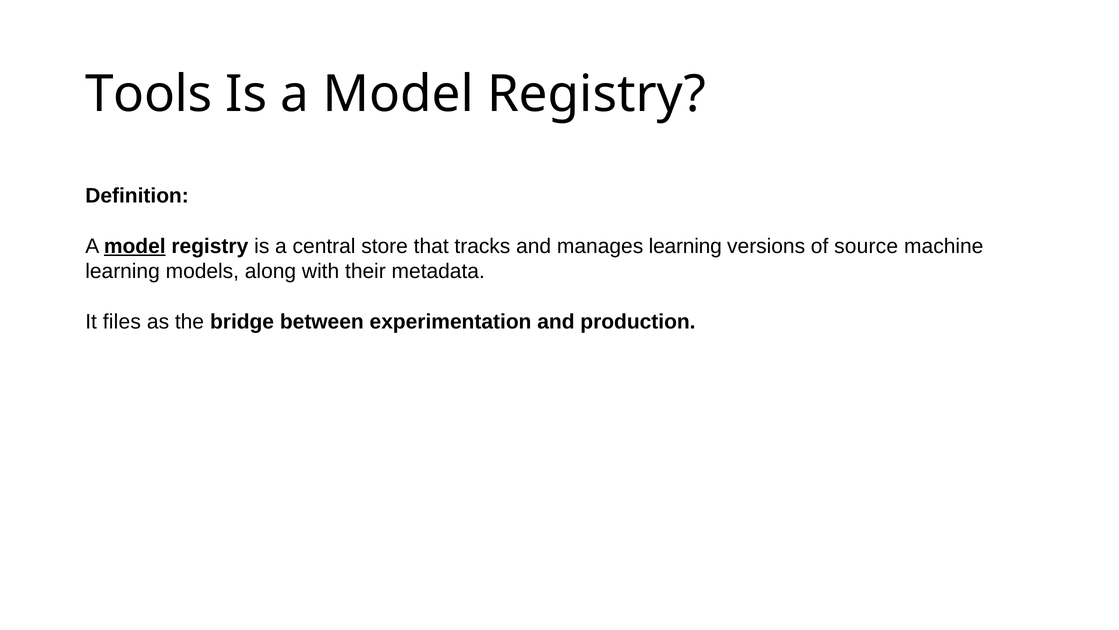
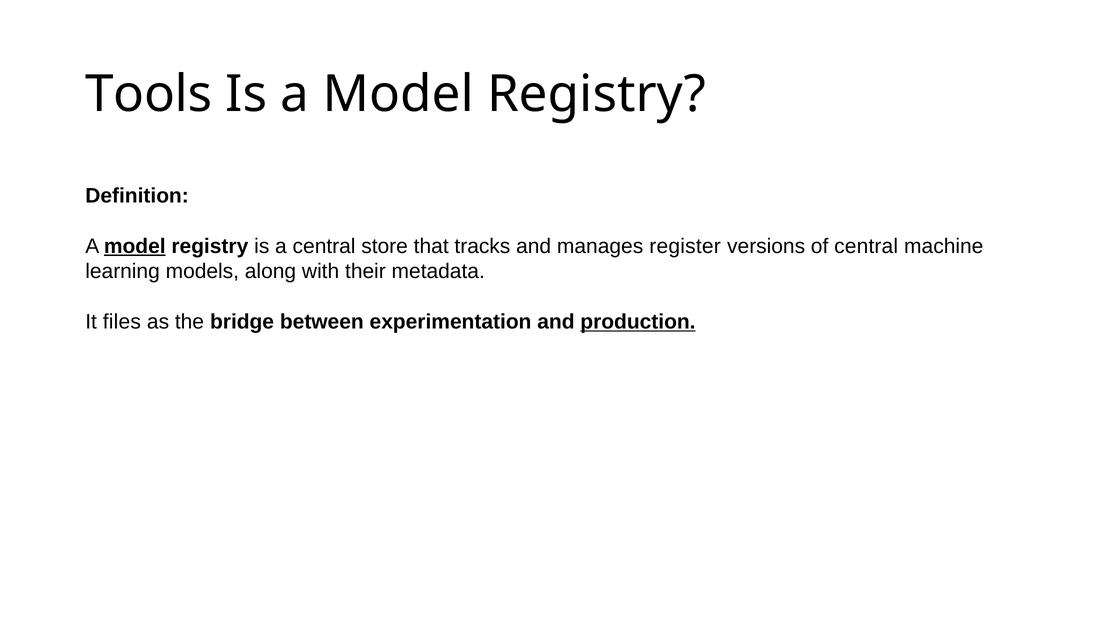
manages learning: learning -> register
of source: source -> central
production underline: none -> present
